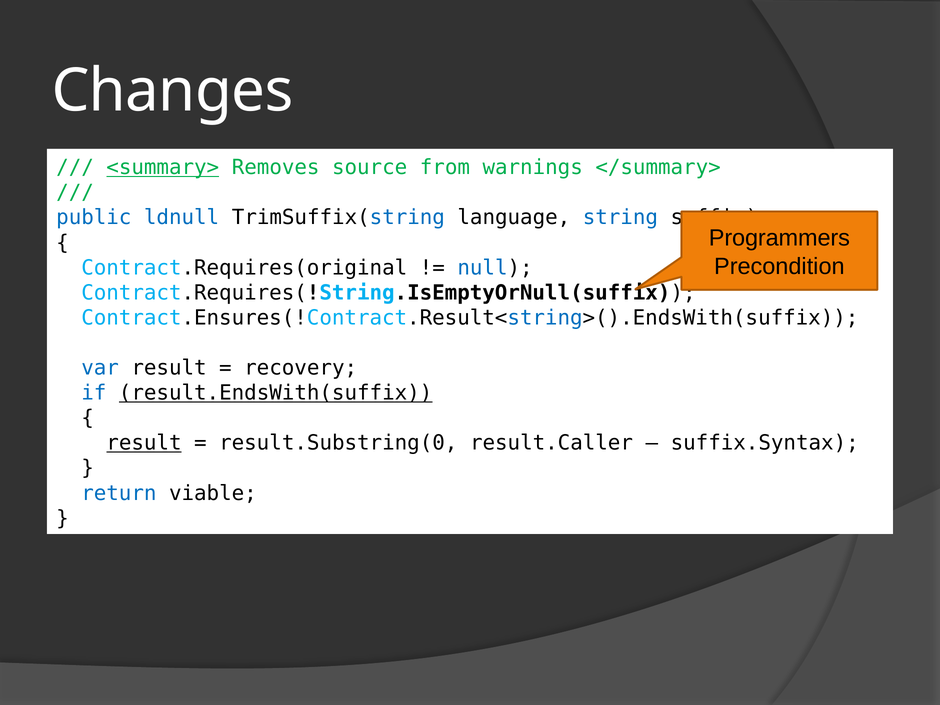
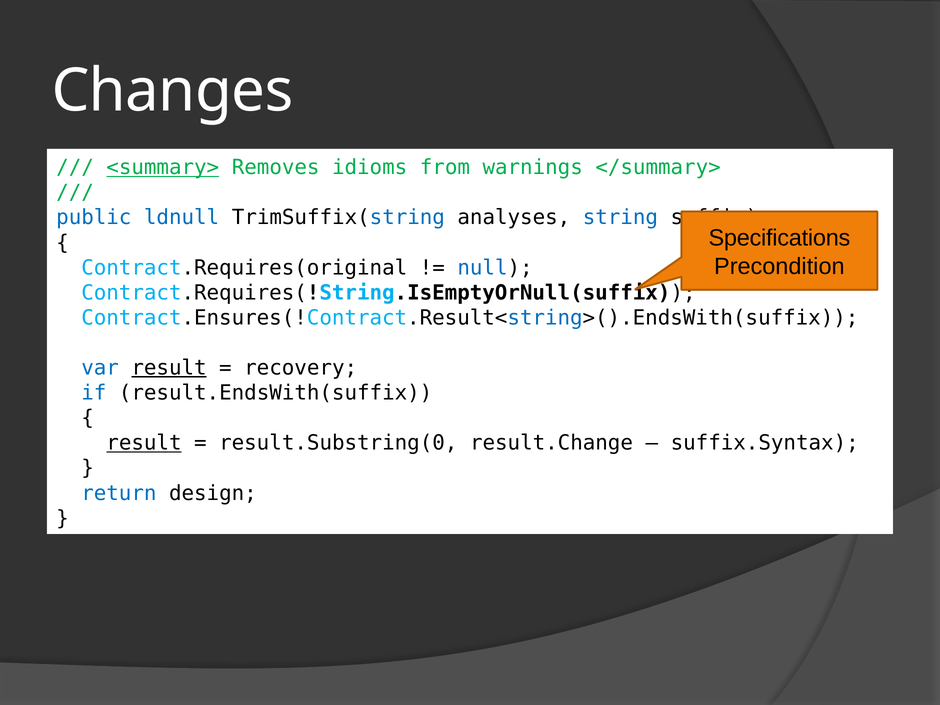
source: source -> idioms
language: language -> analyses
Programmers: Programmers -> Specifications
result at (169, 368) underline: none -> present
result.EndsWith(suffix underline: present -> none
result.Caller: result.Caller -> result.Change
viable: viable -> design
